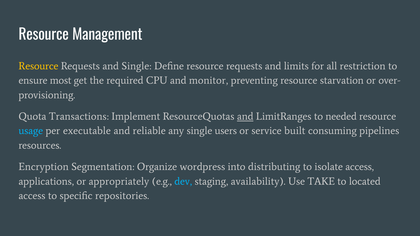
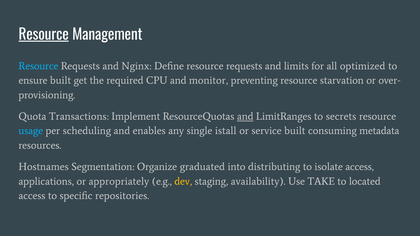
Resource at (44, 35) underline: none -> present
Resource at (38, 66) colour: yellow -> light blue
and Single: Single -> Nginx
restriction: restriction -> optimized
ensure most: most -> built
needed: needed -> secrets
executable: executable -> scheduling
reliable: reliable -> enables
users: users -> istall
pipelines: pipelines -> metadata
Encryption: Encryption -> Hostnames
wordpress: wordpress -> graduated
dev colour: light blue -> yellow
